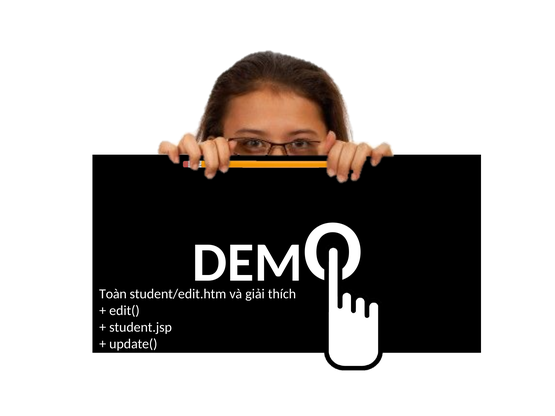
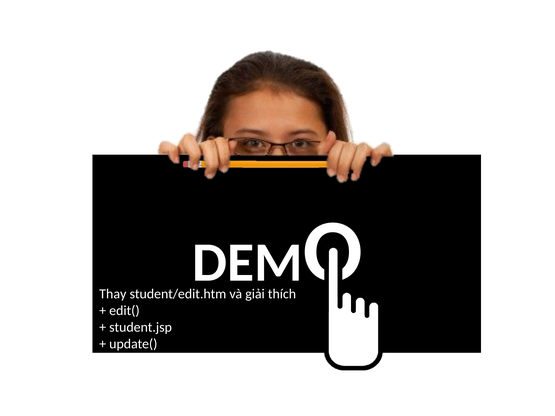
Toàn: Toàn -> Thay
